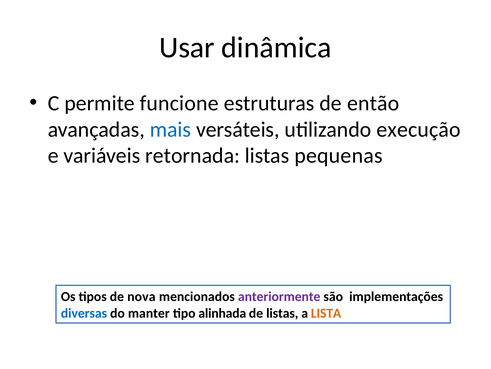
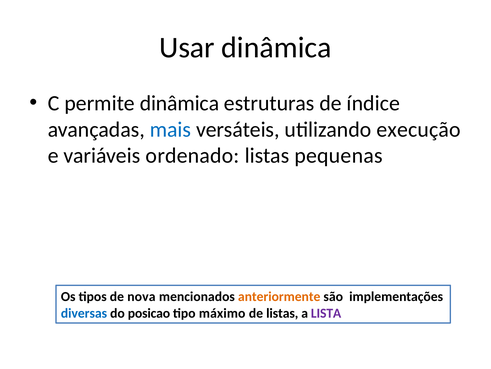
permite funcione: funcione -> dinâmica
então: então -> índice
retornada: retornada -> ordenado
anteriormente colour: purple -> orange
manter: manter -> posicao
alinhada: alinhada -> máximo
LISTA colour: orange -> purple
